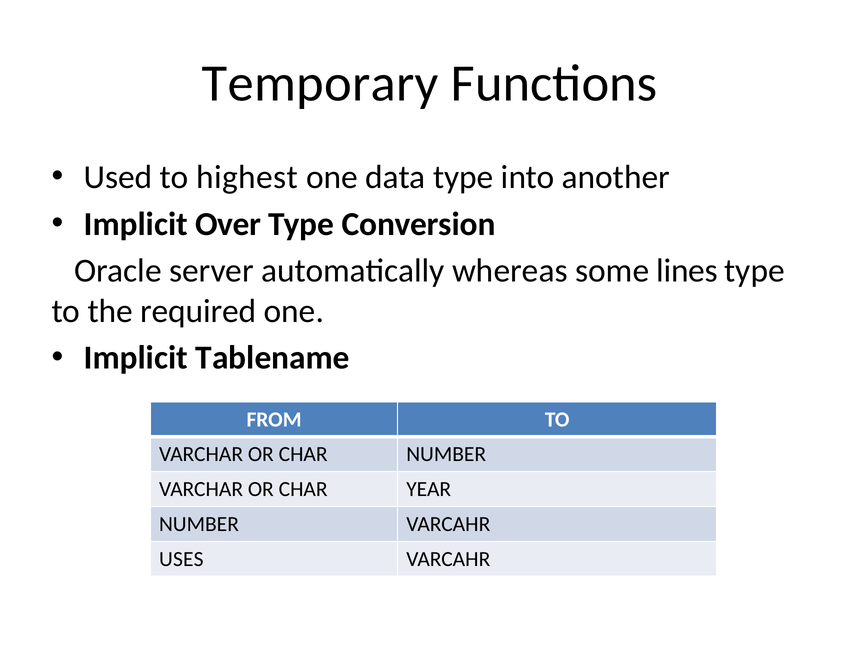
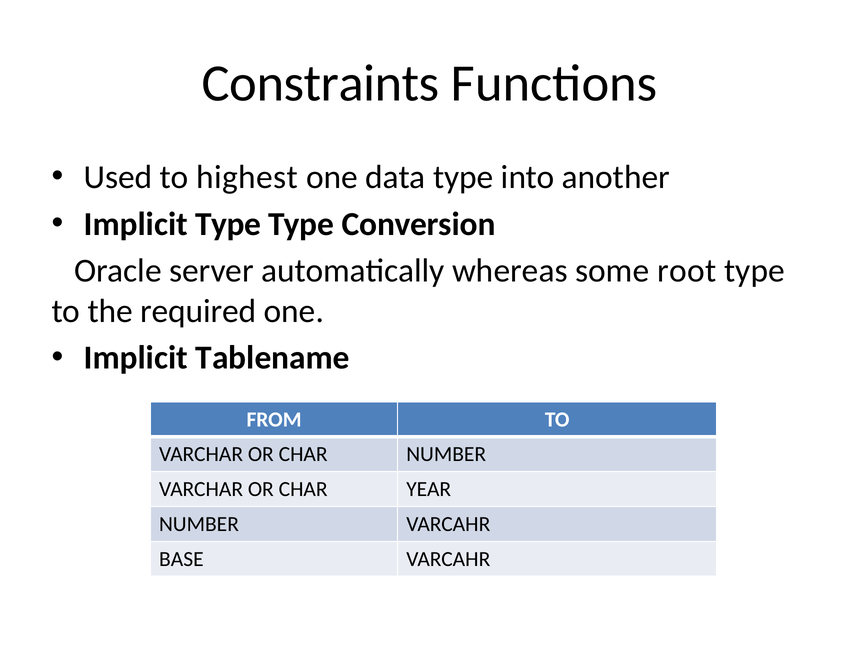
Temporary: Temporary -> Constraints
Implicit Over: Over -> Type
lines: lines -> root
USES: USES -> BASE
